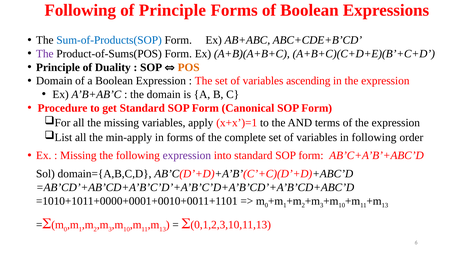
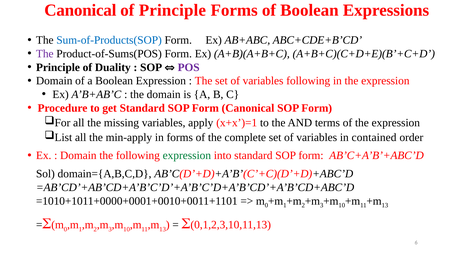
Following at (80, 10): Following -> Canonical
POS colour: orange -> purple
variables ascending: ascending -> following
in following: following -> contained
Missing at (78, 156): Missing -> Domain
expression at (187, 156) colour: purple -> green
